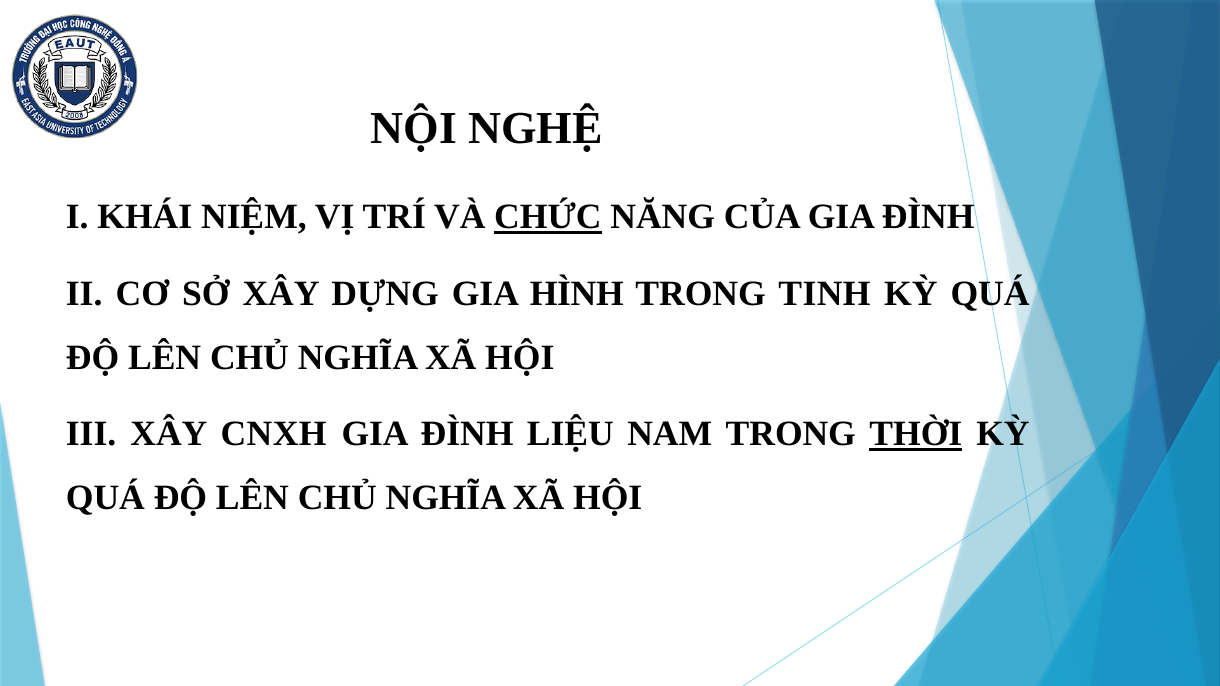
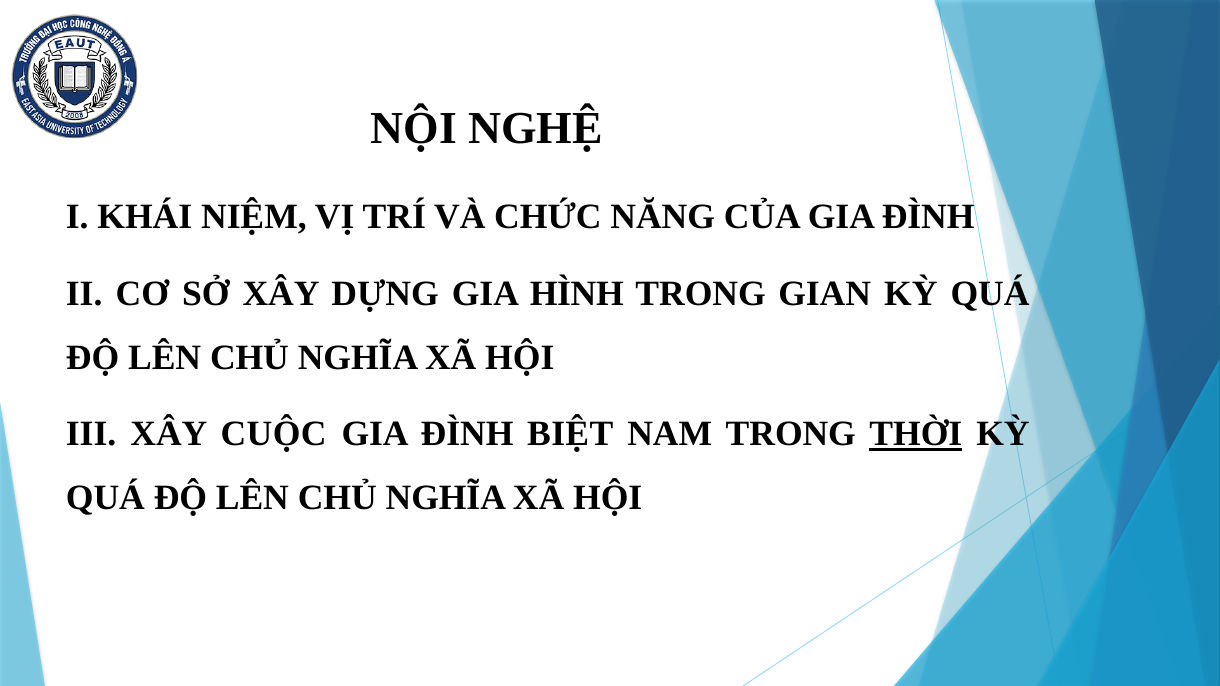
CHỨC underline: present -> none
TINH: TINH -> GIAN
CNXH: CNXH -> CUỘC
LIỆU: LIỆU -> BIỆT
